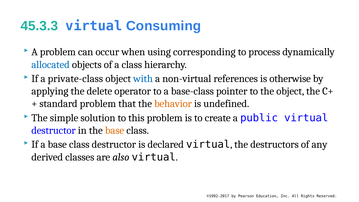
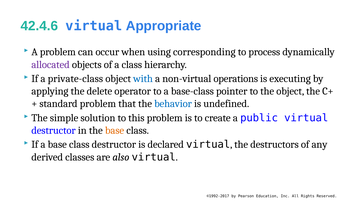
45.3.3: 45.3.3 -> 42.4.6
Consuming: Consuming -> Appropriate
allocated colour: blue -> purple
references: references -> operations
otherwise: otherwise -> executing
behavior colour: orange -> blue
